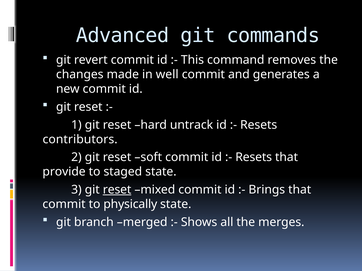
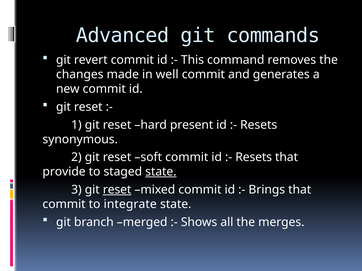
untrack: untrack -> present
contributors: contributors -> synonymous
state at (161, 172) underline: none -> present
physically: physically -> integrate
